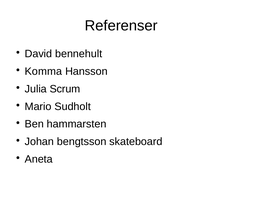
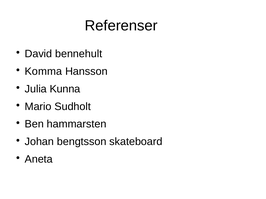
Scrum: Scrum -> Kunna
